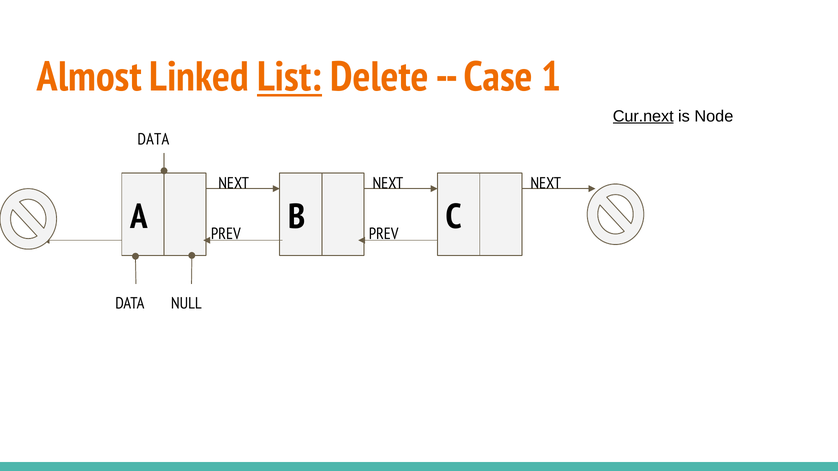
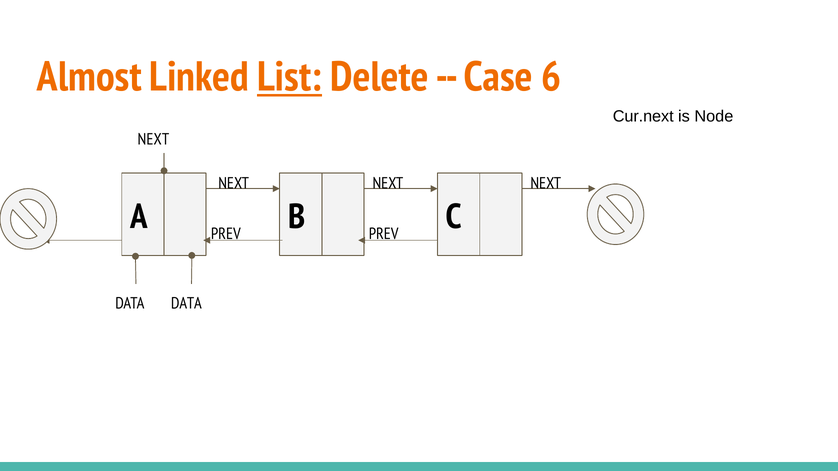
1: 1 -> 6
Cur.next underline: present -> none
DATA at (153, 140): DATA -> NEXT
DATA NULL: NULL -> DATA
